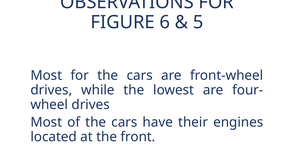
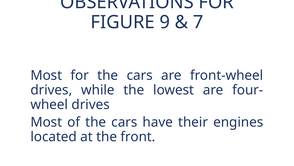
6: 6 -> 9
5: 5 -> 7
